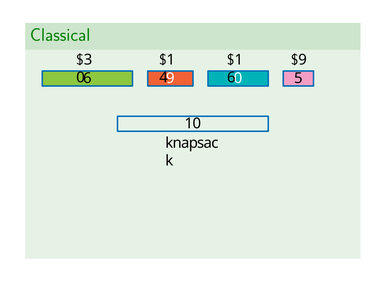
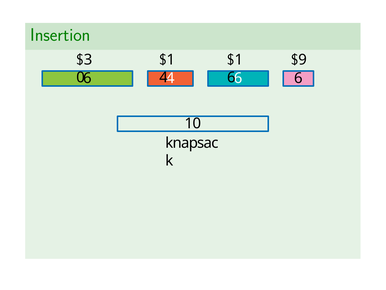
Classical: Classical -> Insertion
9 at (170, 78): 9 -> 4
4 0: 0 -> 6
6 5: 5 -> 6
